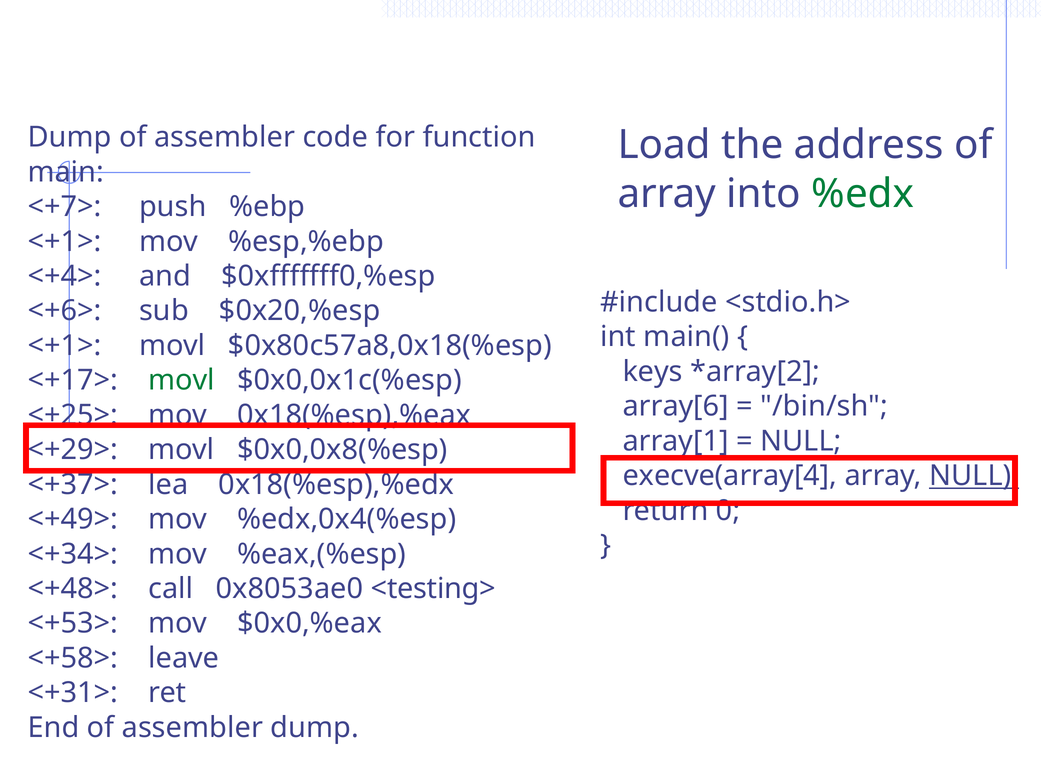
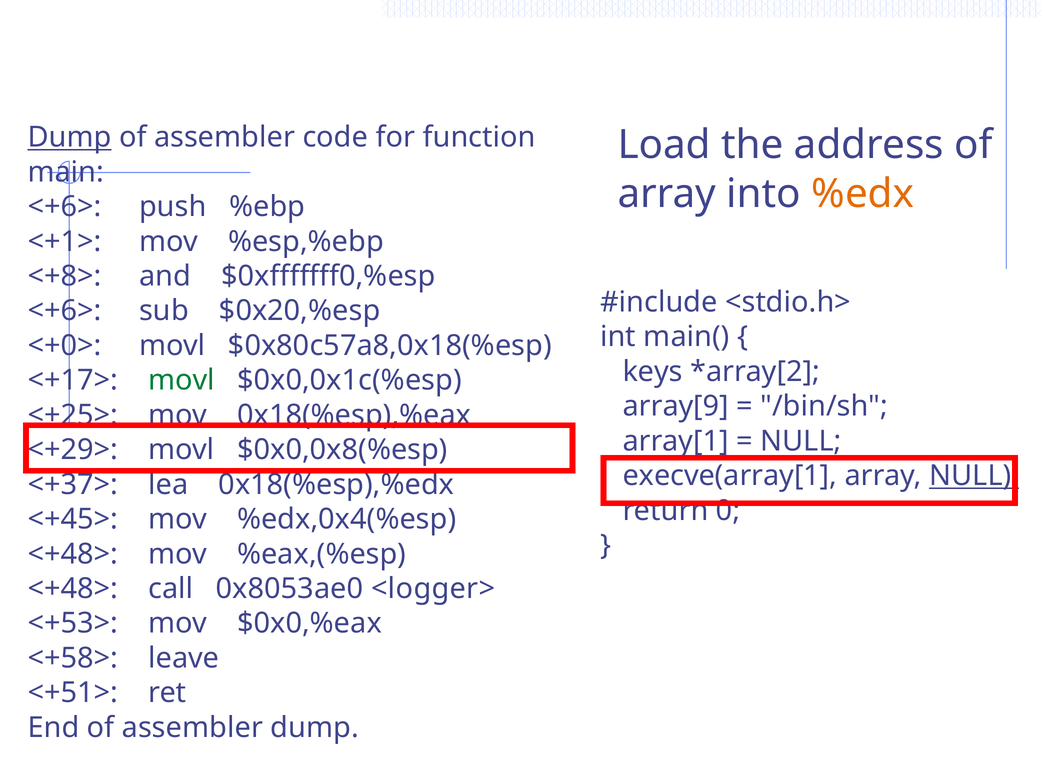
Dump at (70, 137) underline: none -> present
%edx colour: green -> orange
<+7> at (65, 207): <+7> -> <+6>
<+4>: <+4> -> <+8>
<+1> at (65, 346): <+1> -> <+0>
array[6: array[6 -> array[9
execve(array[4: execve(array[4 -> execve(array[1
<+49>: <+49> -> <+45>
<+34> at (73, 554): <+34> -> <+48>
<testing>: <testing> -> <logger>
<+31>: <+31> -> <+51>
